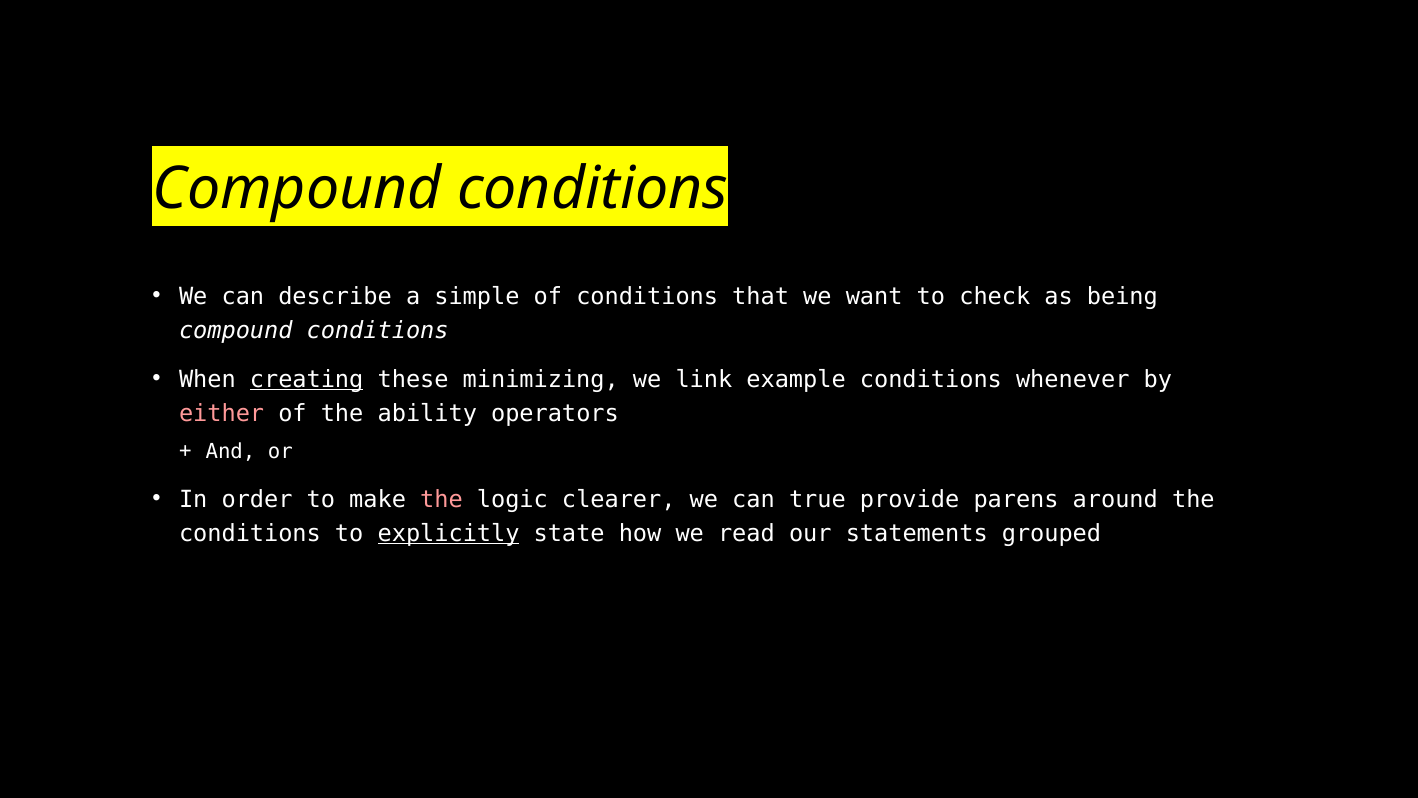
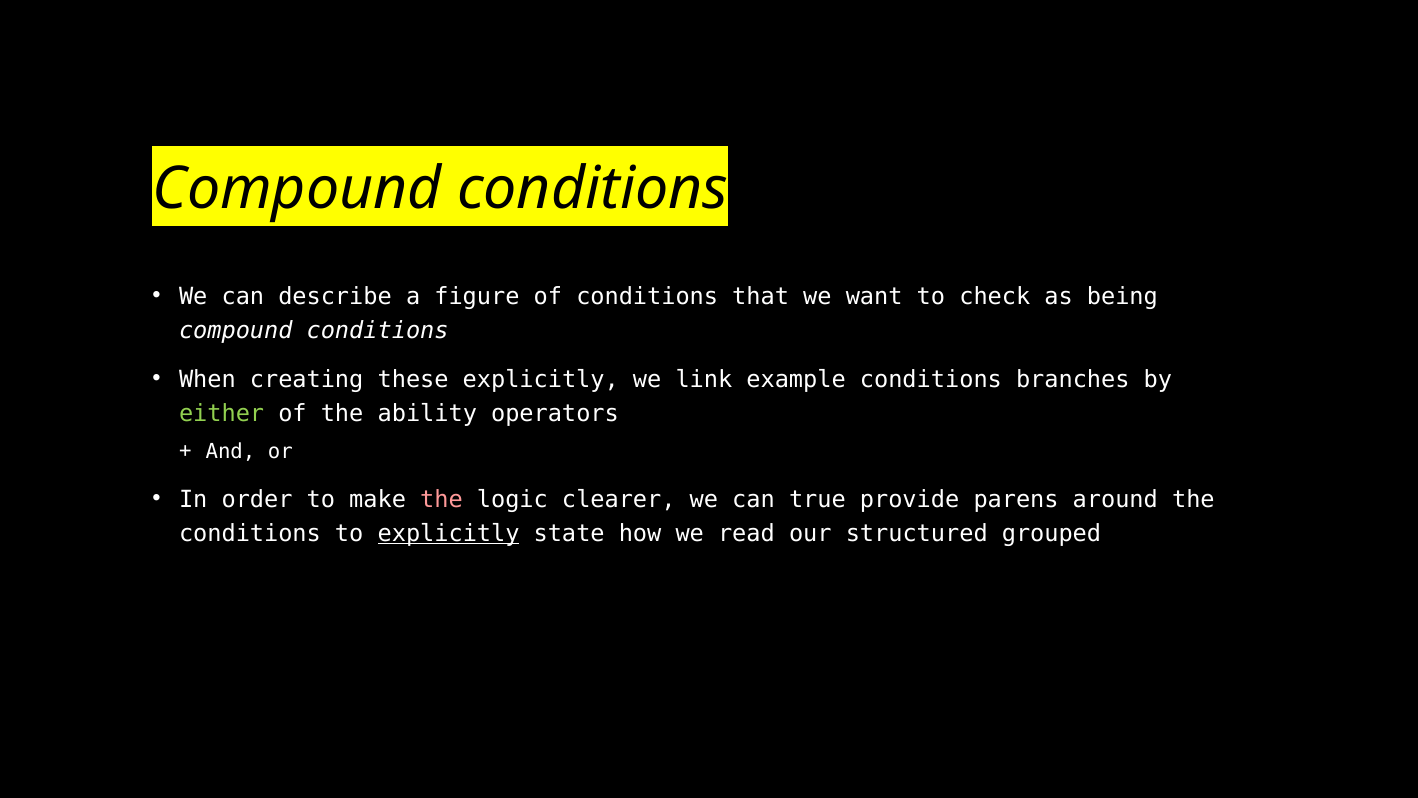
simple: simple -> figure
creating underline: present -> none
these minimizing: minimizing -> explicitly
whenever: whenever -> branches
either colour: pink -> light green
statements: statements -> structured
